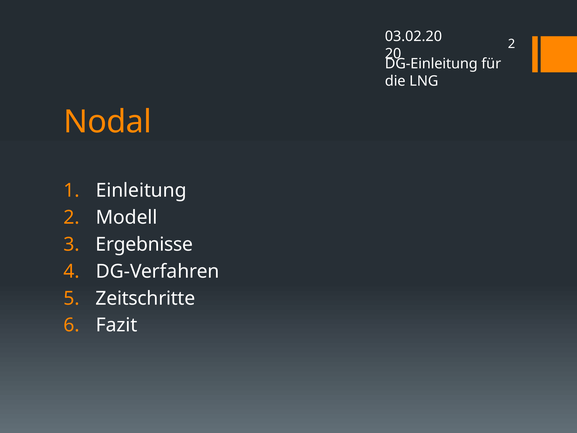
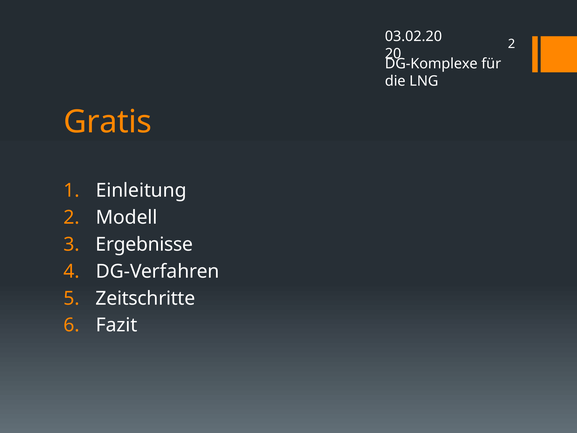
DG-Einleitung: DG-Einleitung -> DG-Komplexe
Nodal: Nodal -> Gratis
